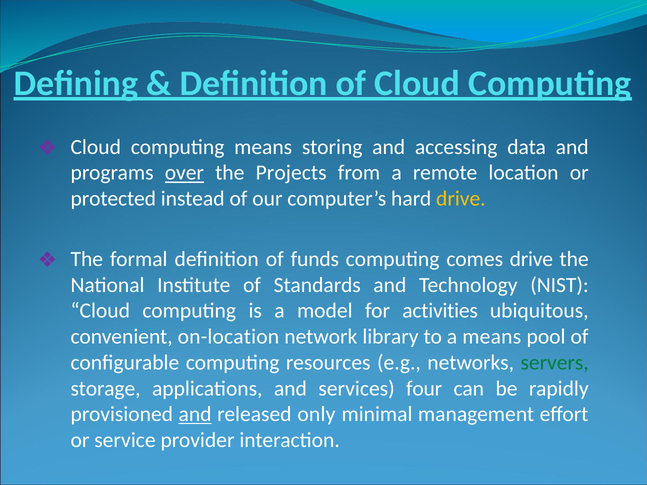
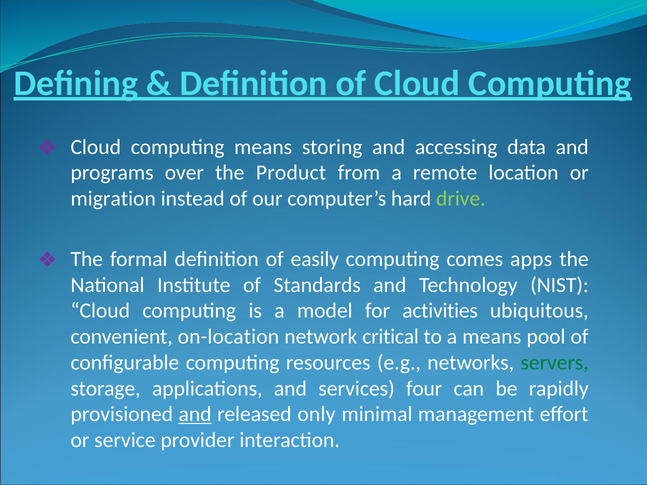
over underline: present -> none
Projects: Projects -> Product
protected: protected -> migration
drive at (461, 199) colour: yellow -> light green
funds: funds -> easily
comes drive: drive -> apps
library: library -> critical
